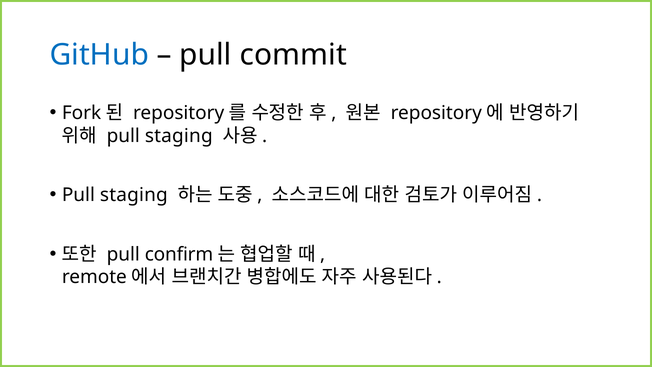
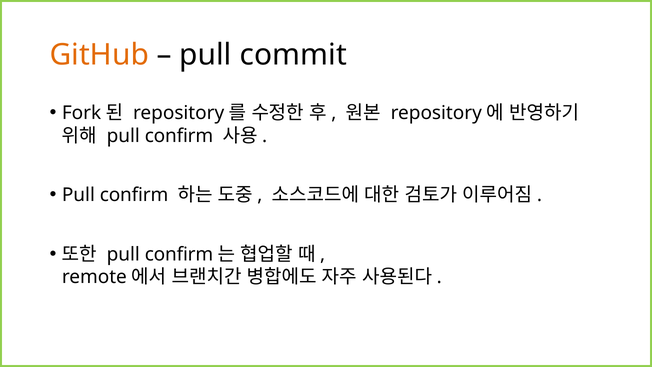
GitHub colour: blue -> orange
staging at (179, 136): staging -> confirm
staging at (134, 195): staging -> confirm
